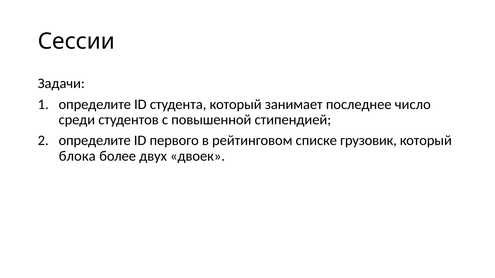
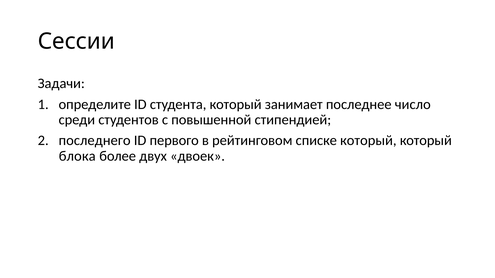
определите at (95, 141): определите -> последнего
списке грузовик: грузовик -> который
